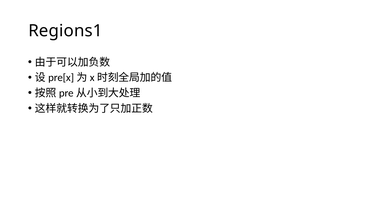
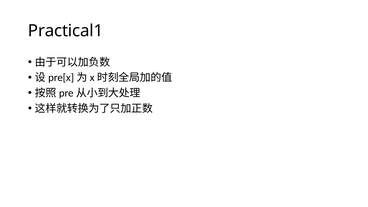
Regions1: Regions1 -> Practical1
